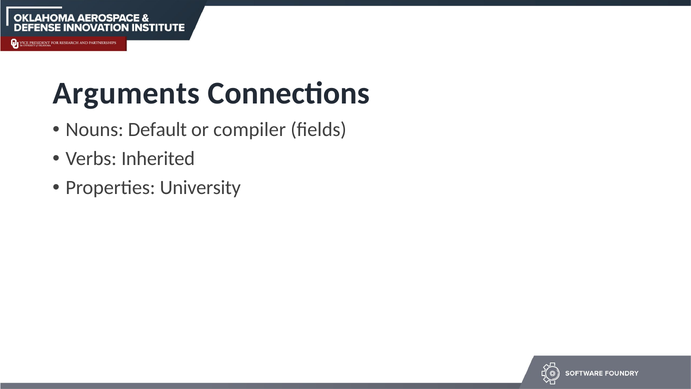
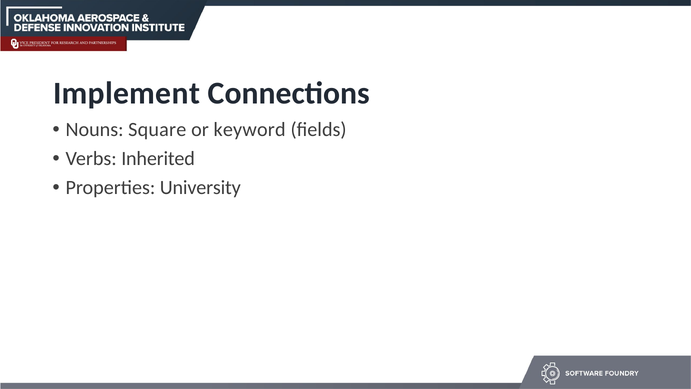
Arguments: Arguments -> Implement
Default: Default -> Square
compiler: compiler -> keyword
